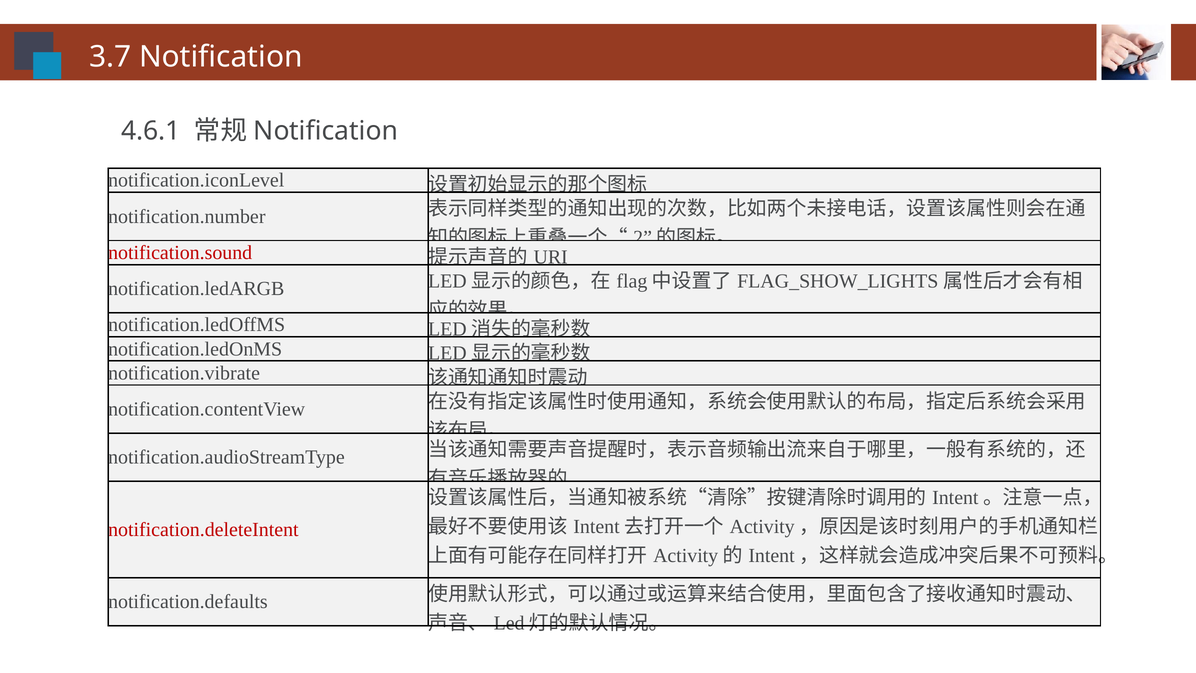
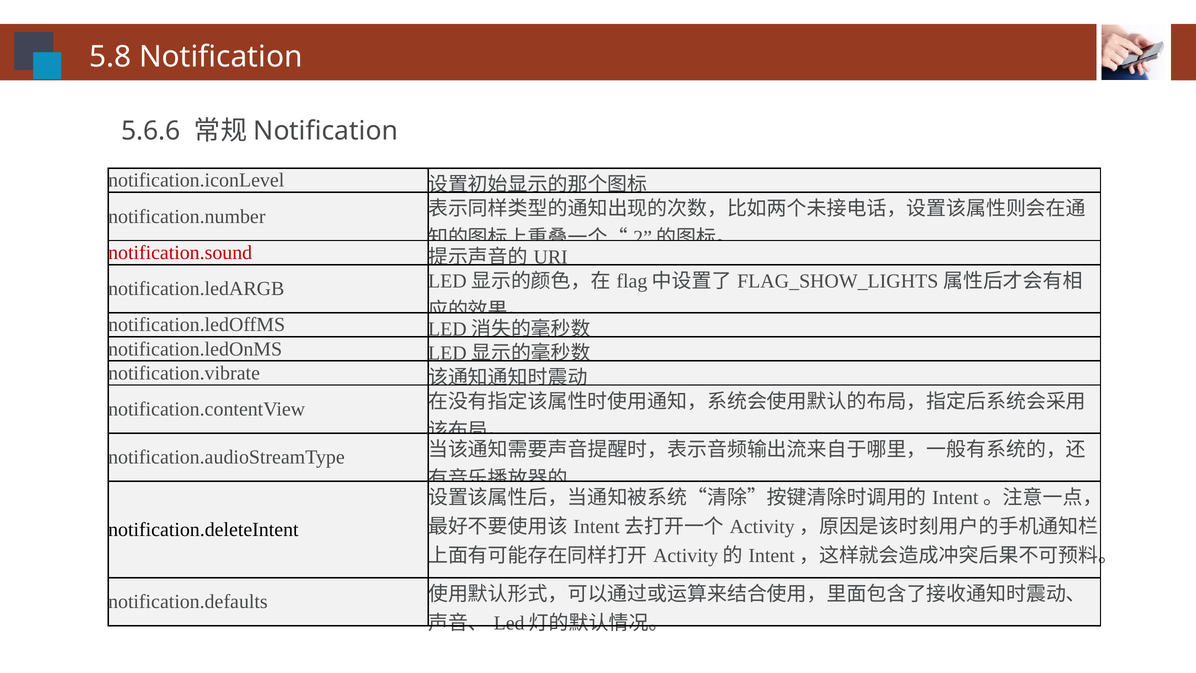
3.7: 3.7 -> 5.8
4.6.1: 4.6.1 -> 5.6.6
notification.deleteIntent colour: red -> black
